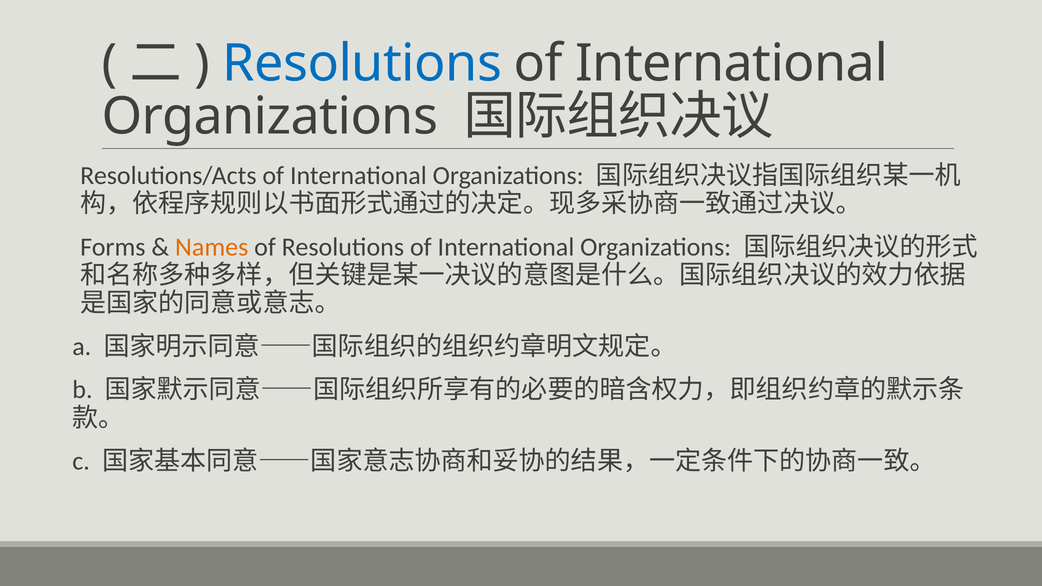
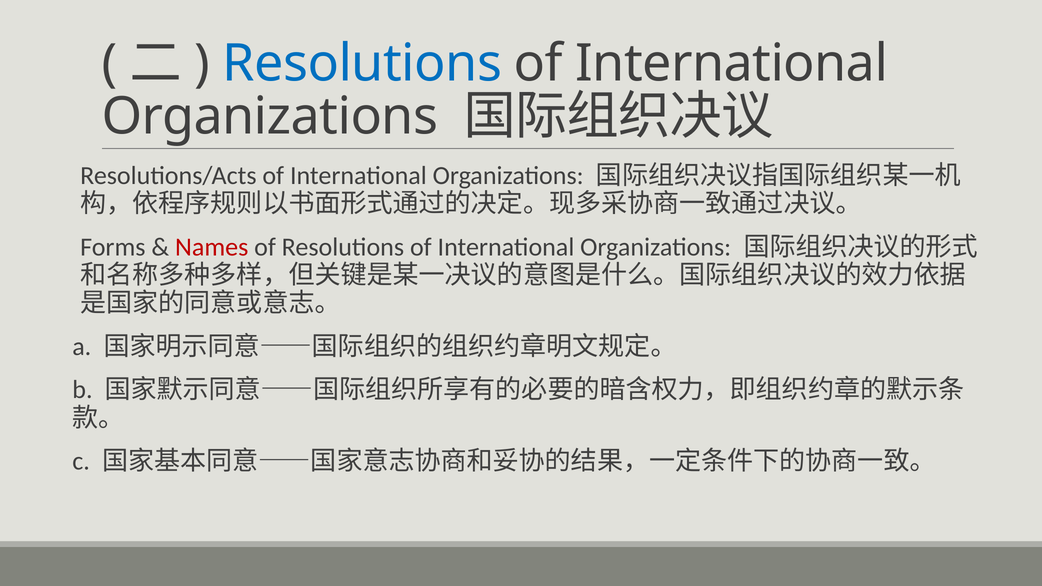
Names colour: orange -> red
